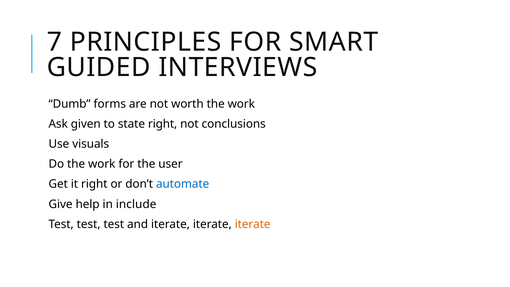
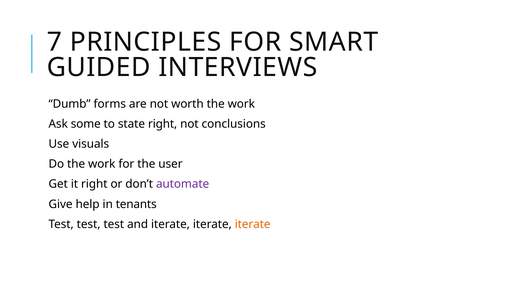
given: given -> some
automate colour: blue -> purple
include: include -> tenants
